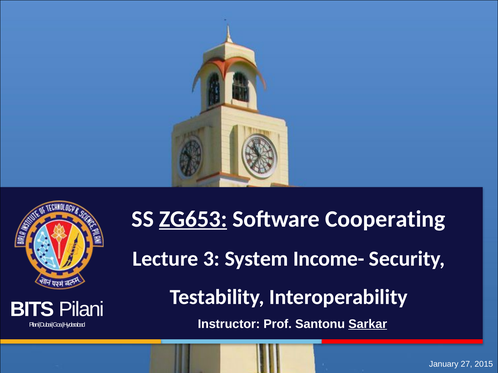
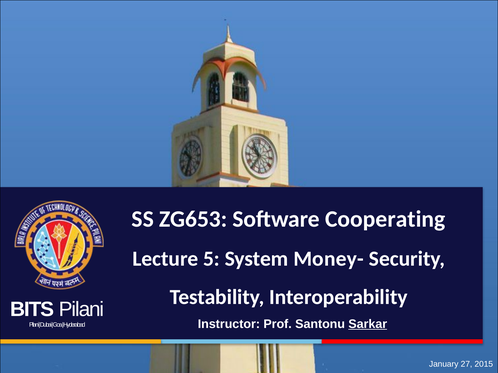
ZG653 underline: present -> none
3: 3 -> 5
Income-: Income- -> Money-
